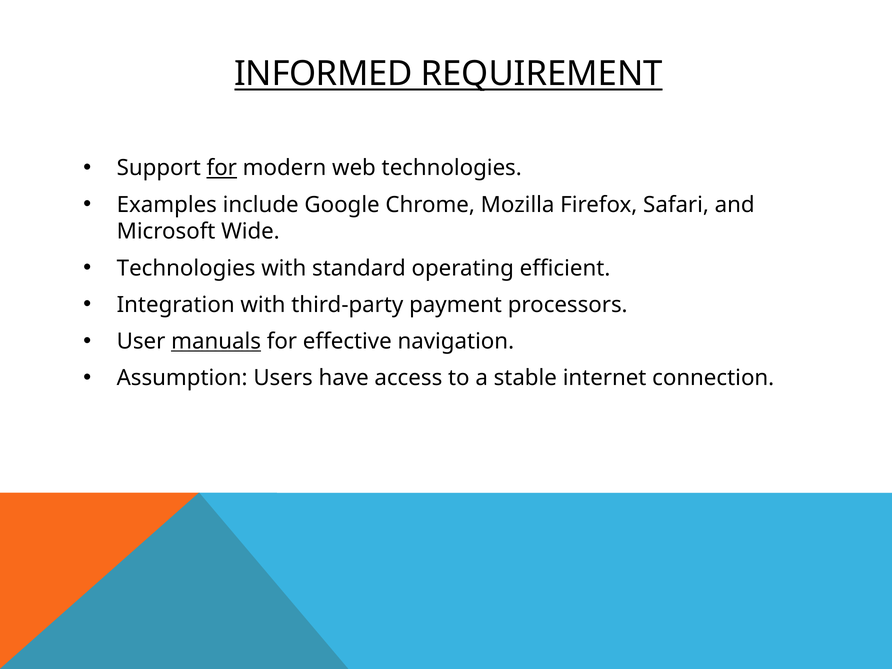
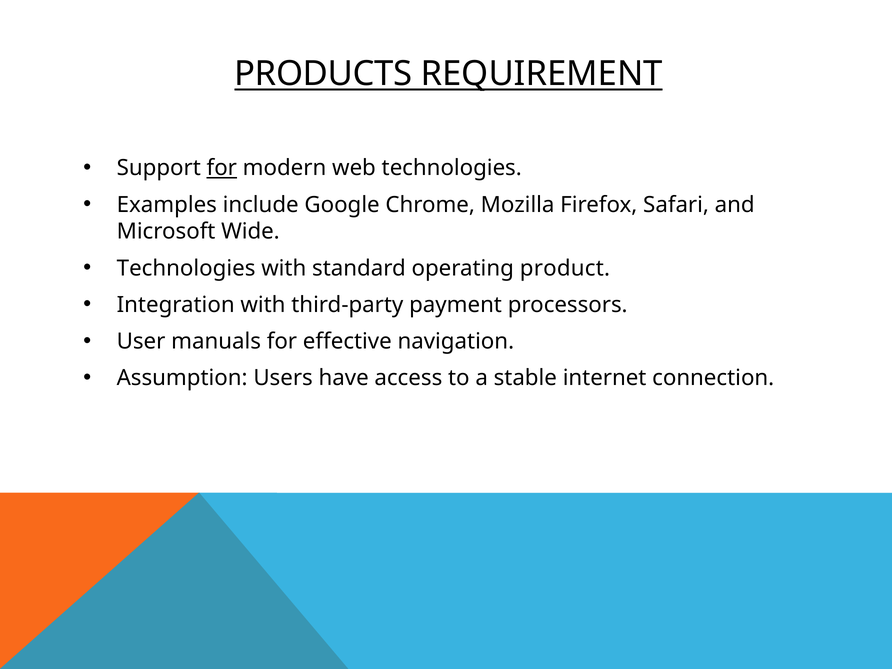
INFORMED: INFORMED -> PRODUCTS
efficient: efficient -> product
manuals underline: present -> none
